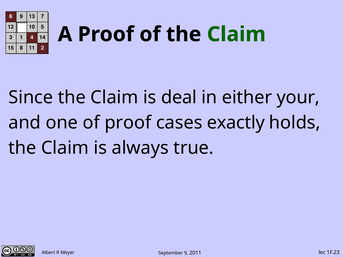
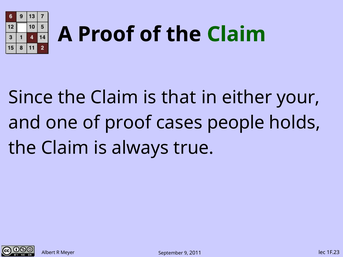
deal: deal -> that
exactly: exactly -> people
